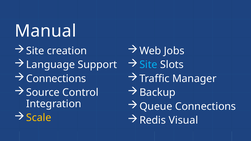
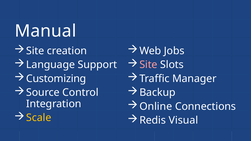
Site at (148, 65) colour: light blue -> pink
Connections at (56, 79): Connections -> Customizing
Queue: Queue -> Online
